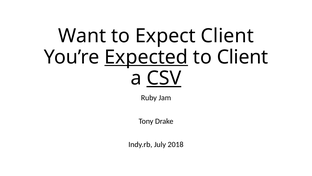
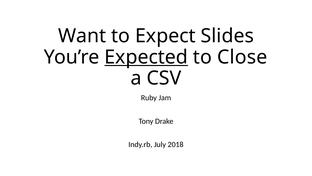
Expect Client: Client -> Slides
to Client: Client -> Close
CSV underline: present -> none
